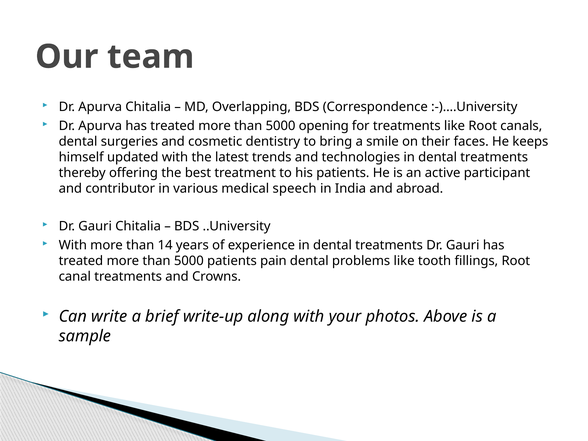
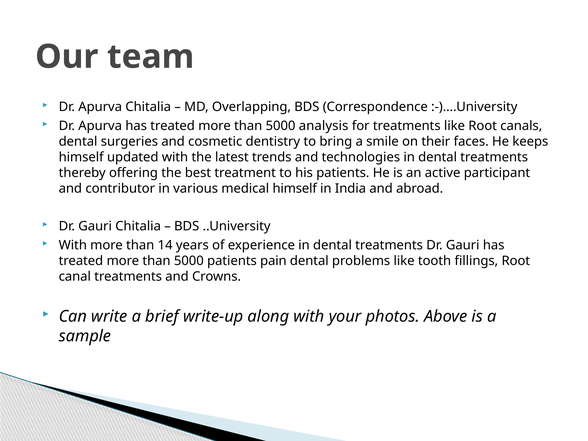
opening: opening -> analysis
medical speech: speech -> himself
